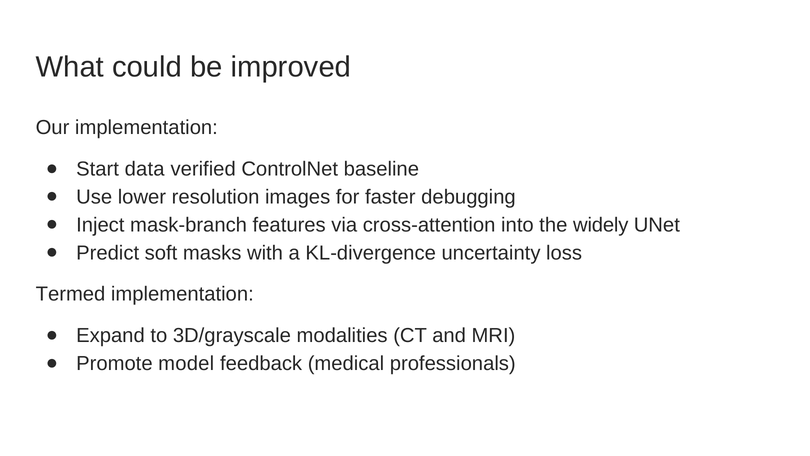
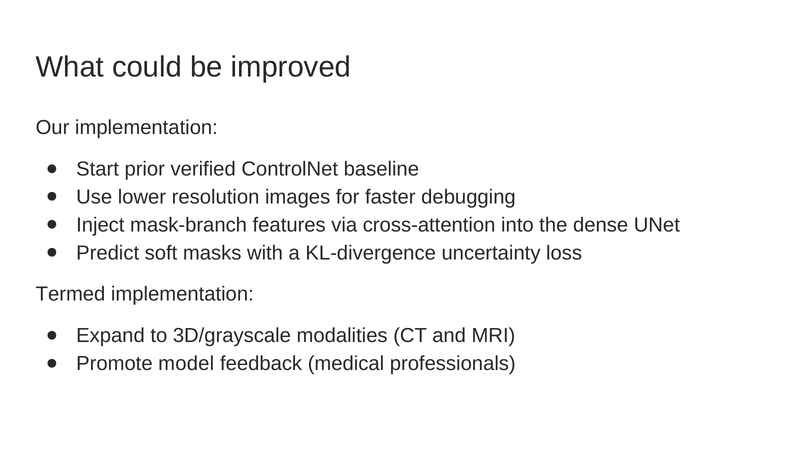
data: data -> prior
widely: widely -> dense
